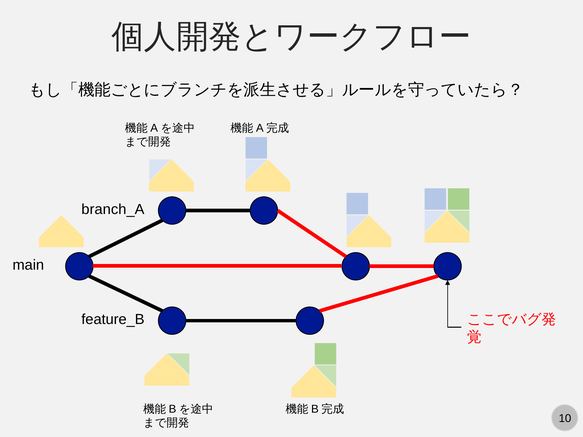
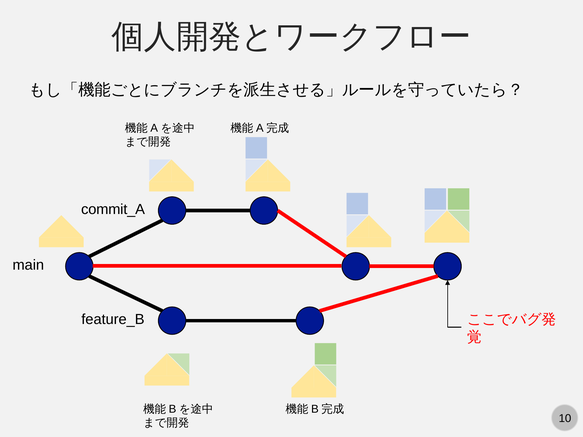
branch_A: branch_A -> commit_A
